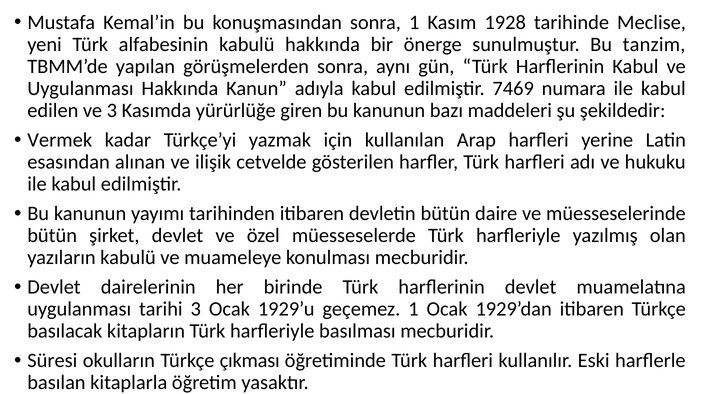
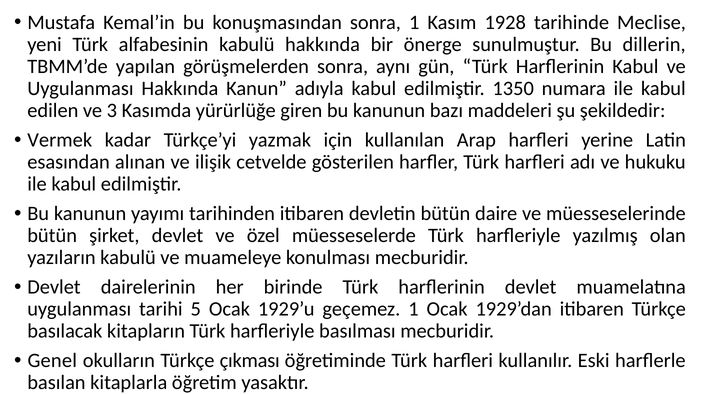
tanzim: tanzim -> dillerin
7469: 7469 -> 1350
tarihi 3: 3 -> 5
Süresi: Süresi -> Genel
